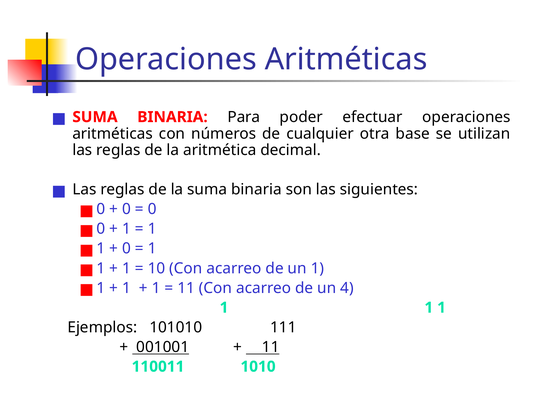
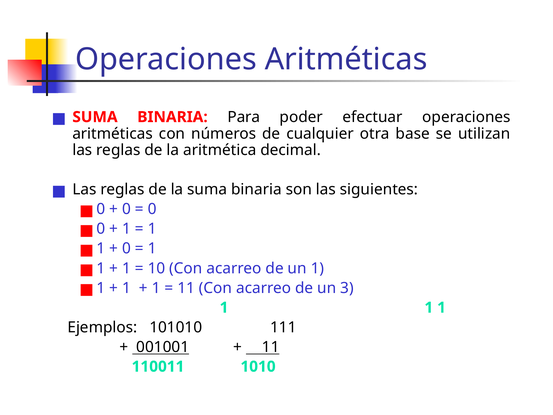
4: 4 -> 3
